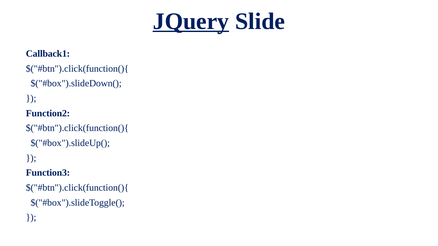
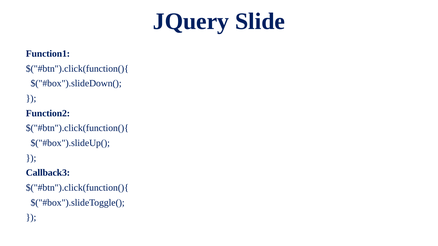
JQuery underline: present -> none
Callback1: Callback1 -> Function1
Function3: Function3 -> Callback3
